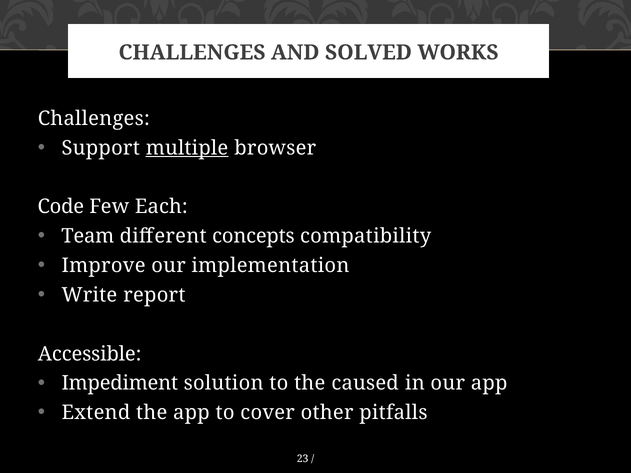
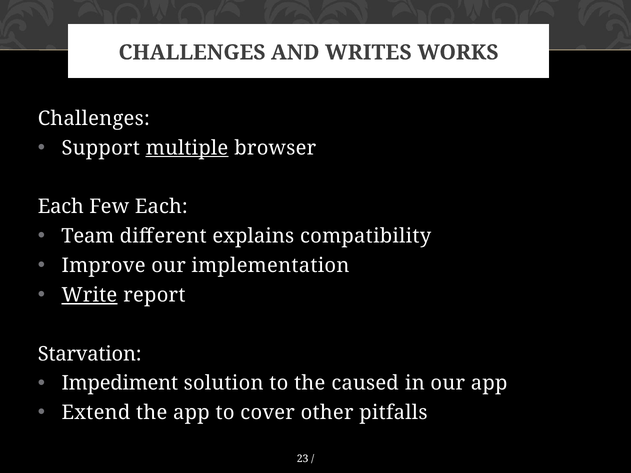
SOLVED: SOLVED -> WRITES
Code at (61, 207): Code -> Each
concepts: concepts -> explains
Write underline: none -> present
Accessible: Accessible -> Starvation
